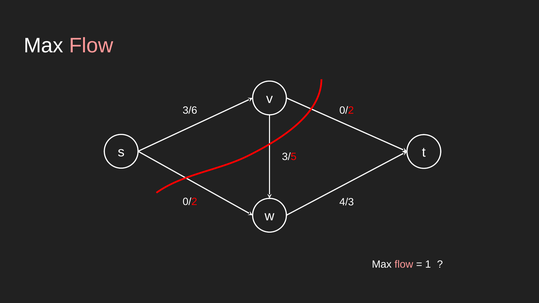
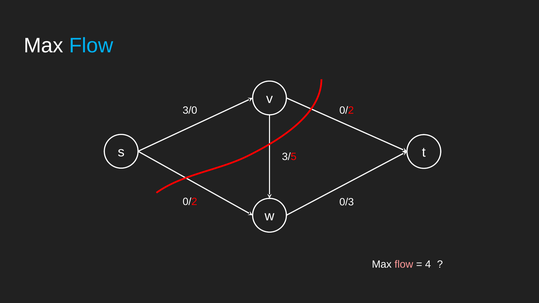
Flow at (91, 46) colour: pink -> light blue
3/6: 3/6 -> 3/0
4/3: 4/3 -> 0/3
1: 1 -> 4
